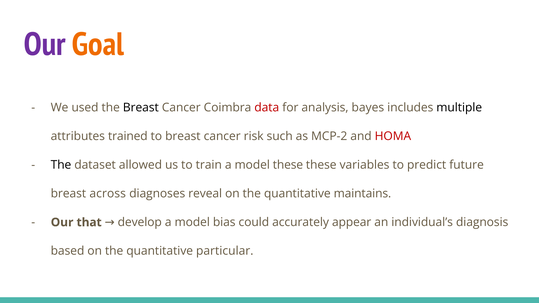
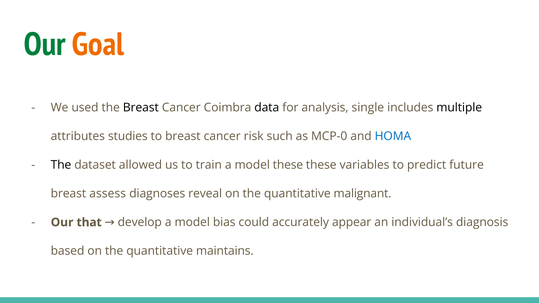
Our at (45, 45) colour: purple -> green
data colour: red -> black
bayes: bayes -> single
trained: trained -> studies
MCP-2: MCP-2 -> MCP-0
HOMA colour: red -> blue
across: across -> assess
maintains: maintains -> malignant
particular: particular -> maintains
